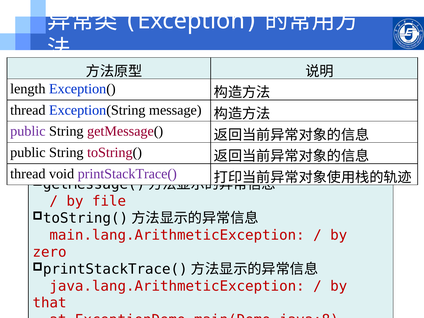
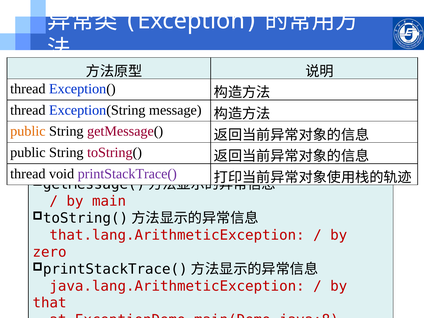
length at (28, 89): length -> thread
public at (28, 131) colour: purple -> orange
file: file -> main
main.lang.ArithmeticException: main.lang.ArithmeticException -> that.lang.ArithmeticException
